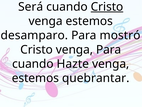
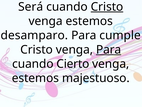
mostró: mostró -> cumple
Para at (109, 49) underline: none -> present
Hazte: Hazte -> Cierto
quebrantar: quebrantar -> majestuoso
